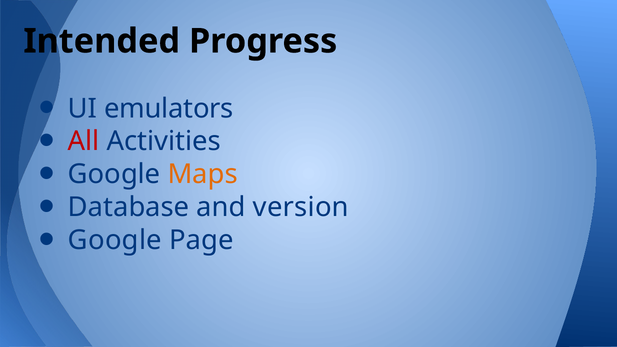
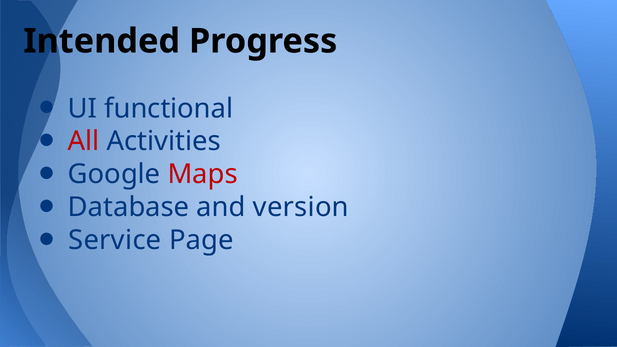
emulators: emulators -> functional
Maps colour: orange -> red
Google at (115, 240): Google -> Service
